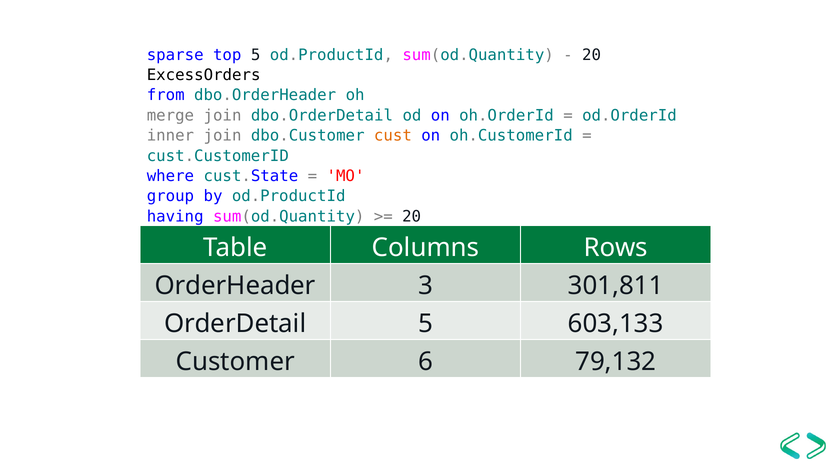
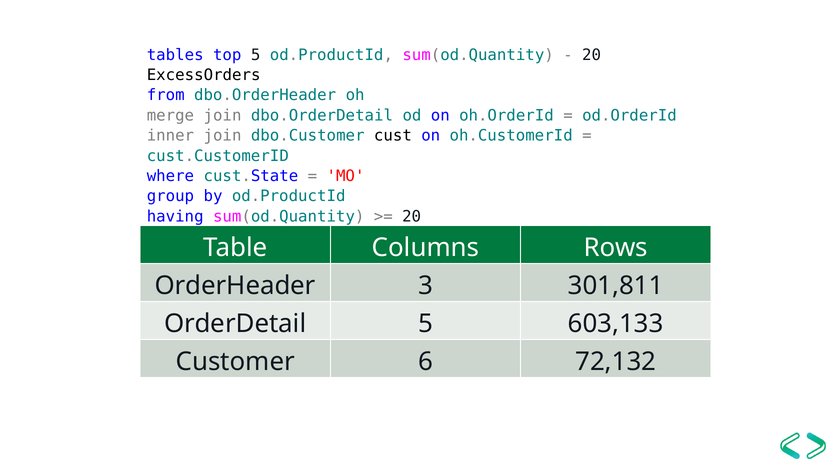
sparse: sparse -> tables
cust colour: orange -> black
79,132: 79,132 -> 72,132
